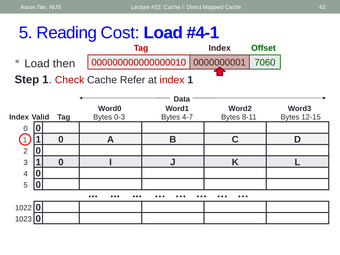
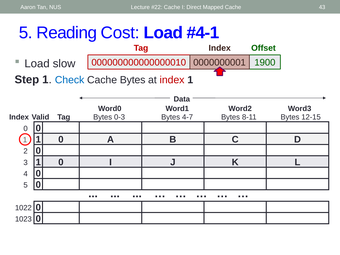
then: then -> slow
7060: 7060 -> 1900
Check colour: red -> blue
Cache Refer: Refer -> Bytes
